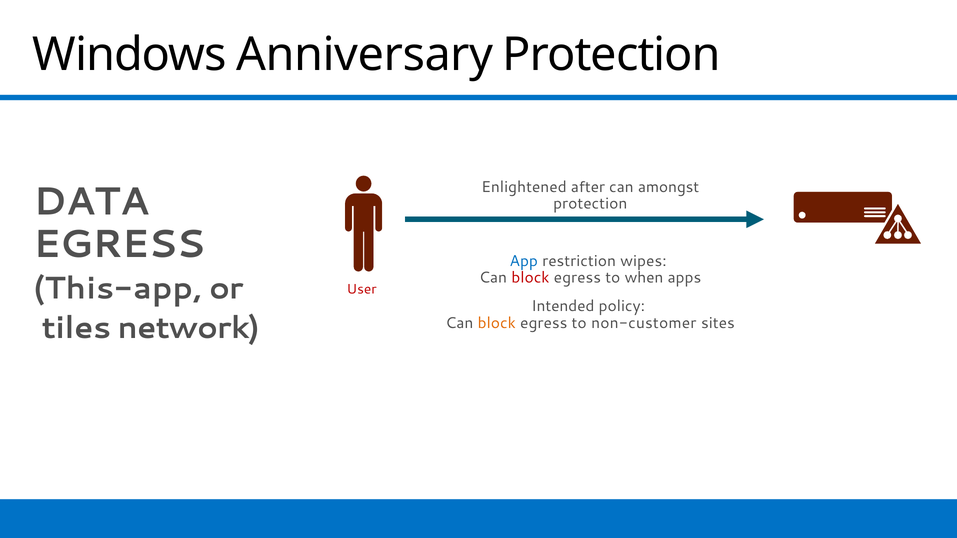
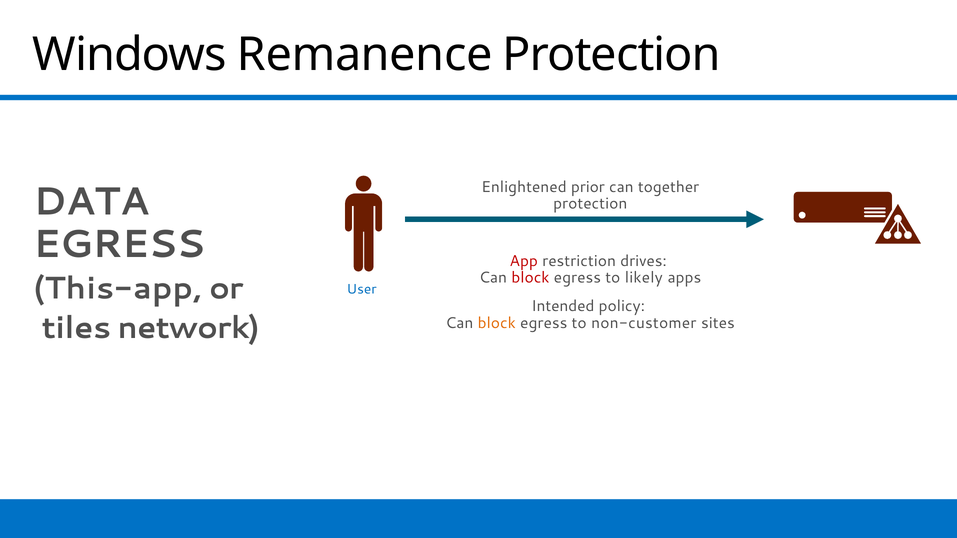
Anniversary: Anniversary -> Remanence
after: after -> prior
amongst: amongst -> together
App colour: blue -> red
wipes: wipes -> drives
when: when -> likely
User colour: red -> blue
